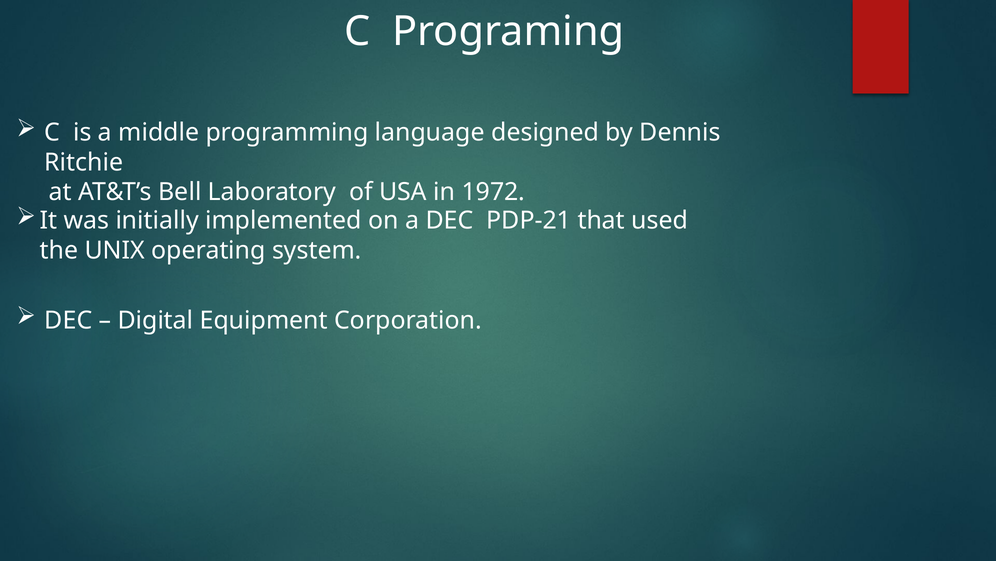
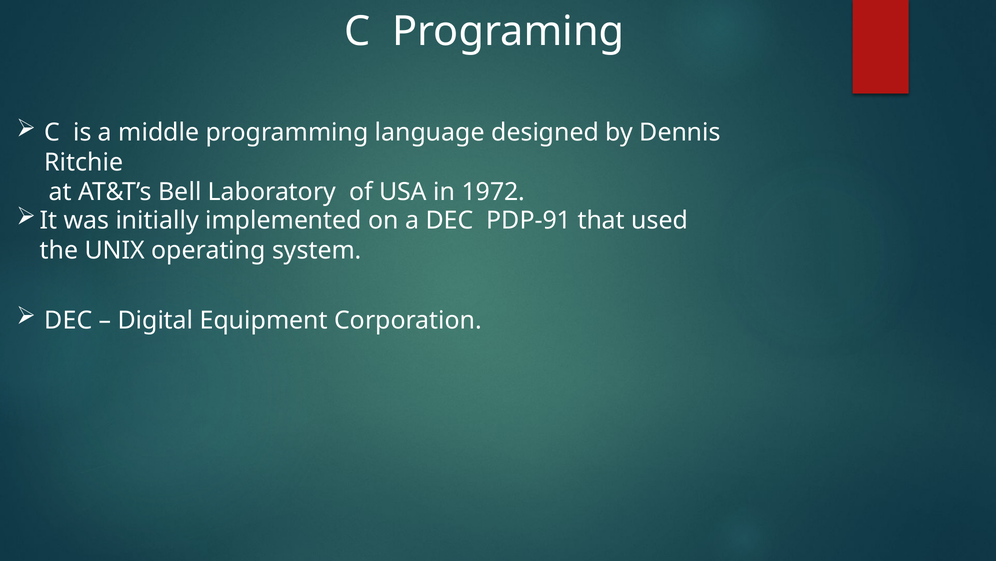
PDP-21: PDP-21 -> PDP-91
